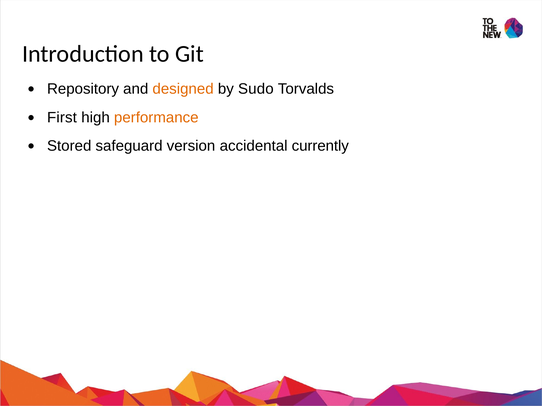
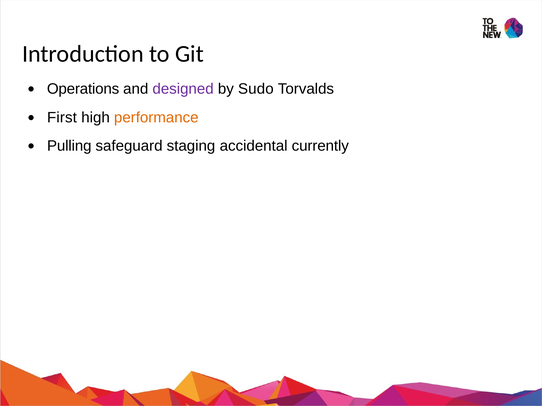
Repository: Repository -> Operations
designed colour: orange -> purple
Stored: Stored -> Pulling
version: version -> staging
